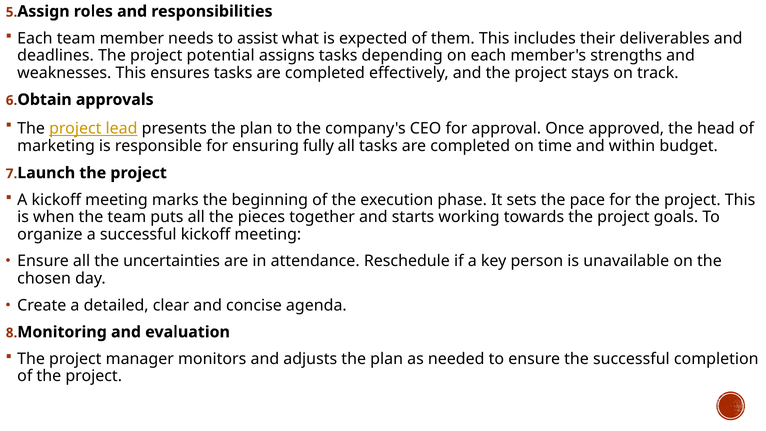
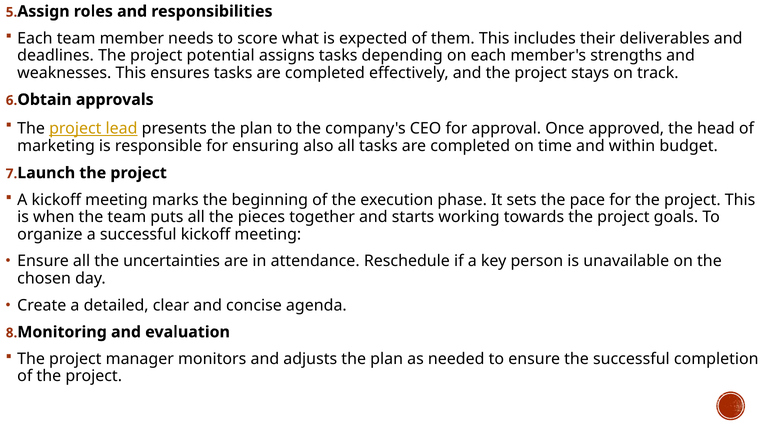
assist: assist -> score
fully: fully -> also
